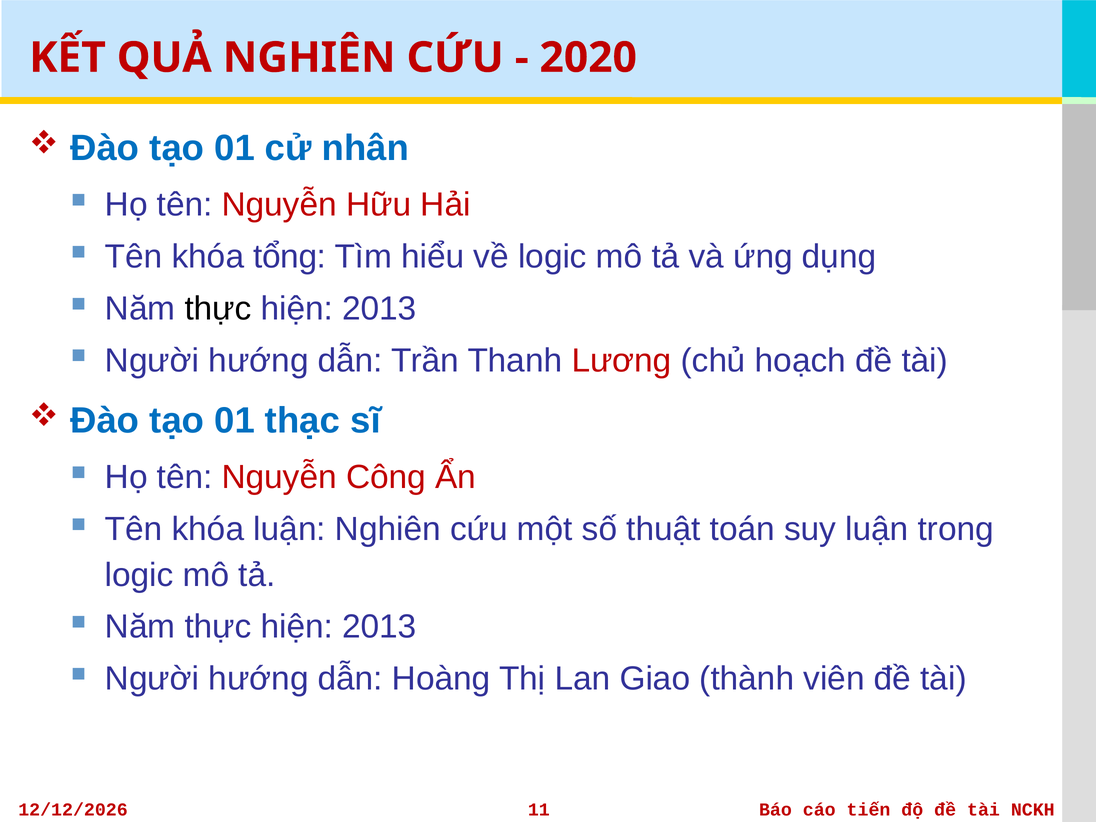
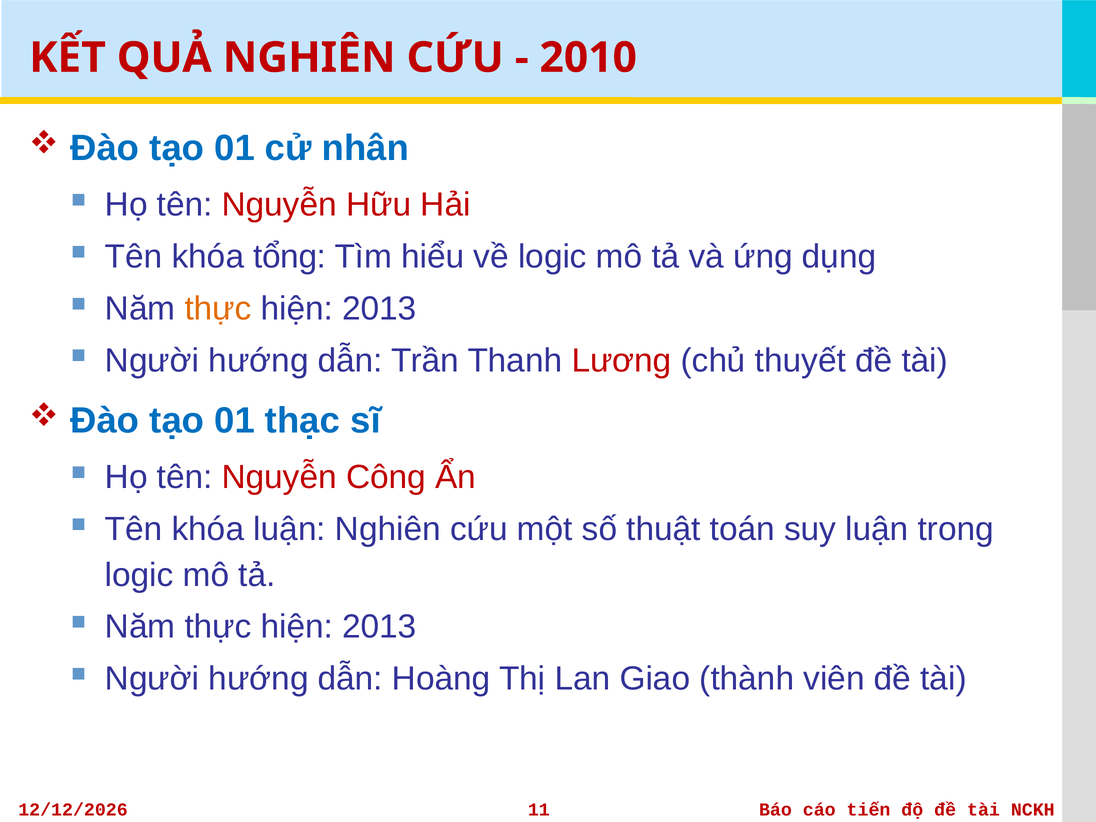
2020: 2020 -> 2010
thực at (218, 309) colour: black -> orange
hoạch: hoạch -> thuyết
